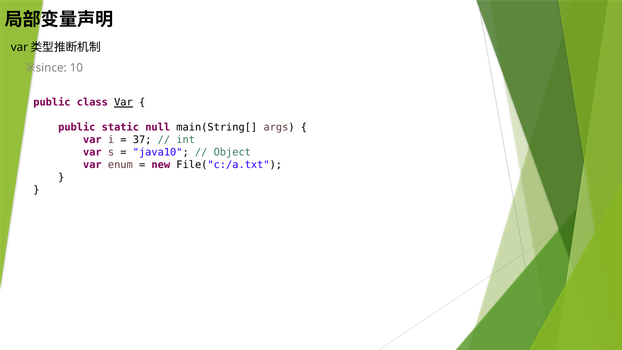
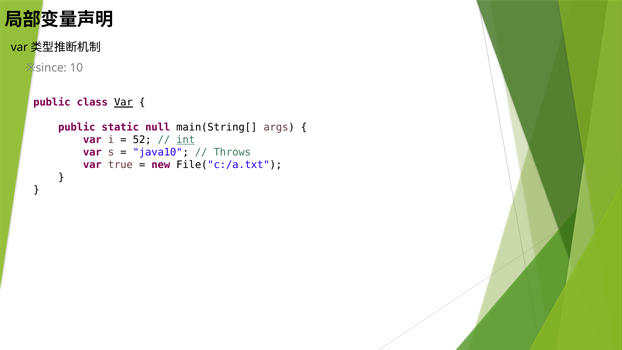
37: 37 -> 52
int underline: none -> present
Object: Object -> Throws
enum: enum -> true
